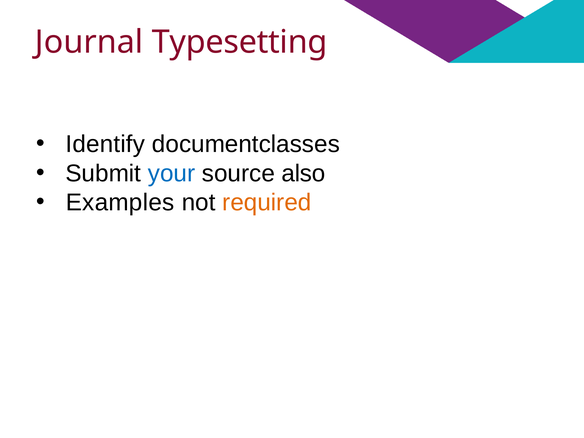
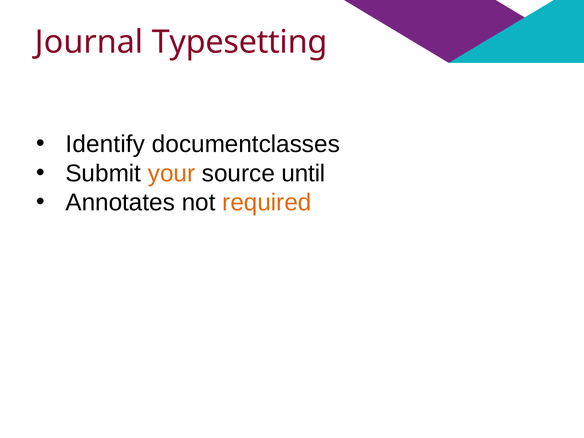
your colour: blue -> orange
also: also -> until
Examples: Examples -> Annotates
